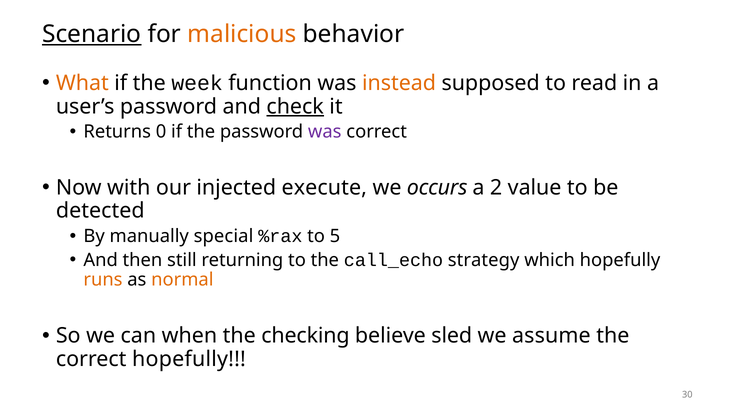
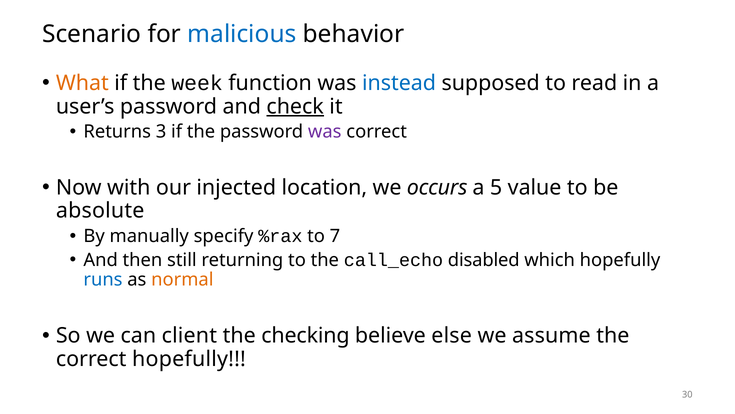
Scenario underline: present -> none
malicious colour: orange -> blue
instead colour: orange -> blue
0: 0 -> 3
execute: execute -> location
2: 2 -> 5
detected: detected -> absolute
special: special -> specify
5: 5 -> 7
strategy: strategy -> disabled
runs colour: orange -> blue
when: when -> client
sled: sled -> else
